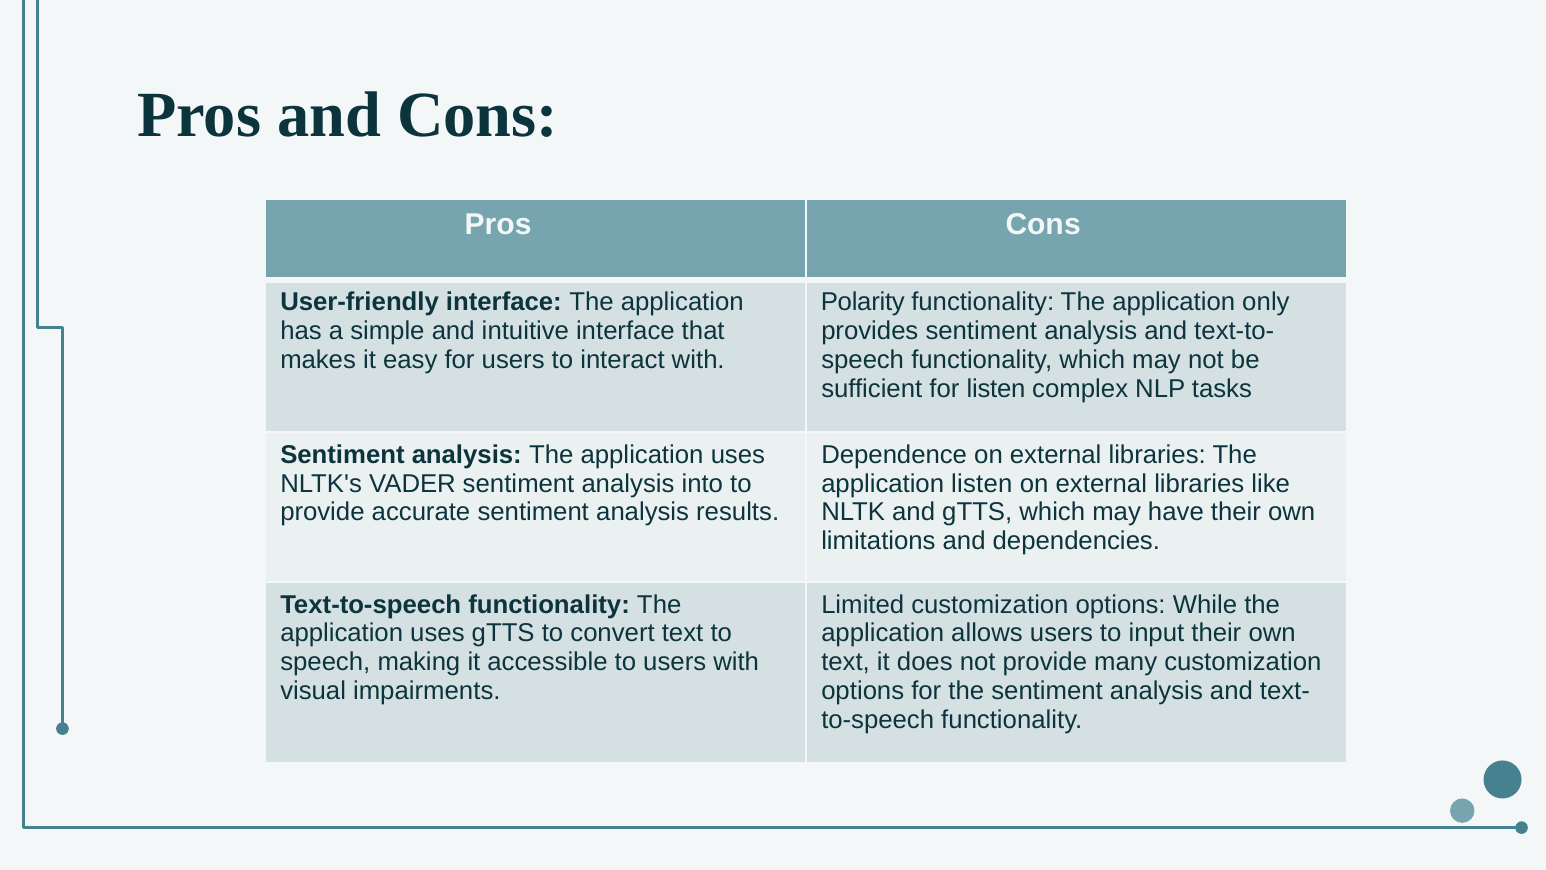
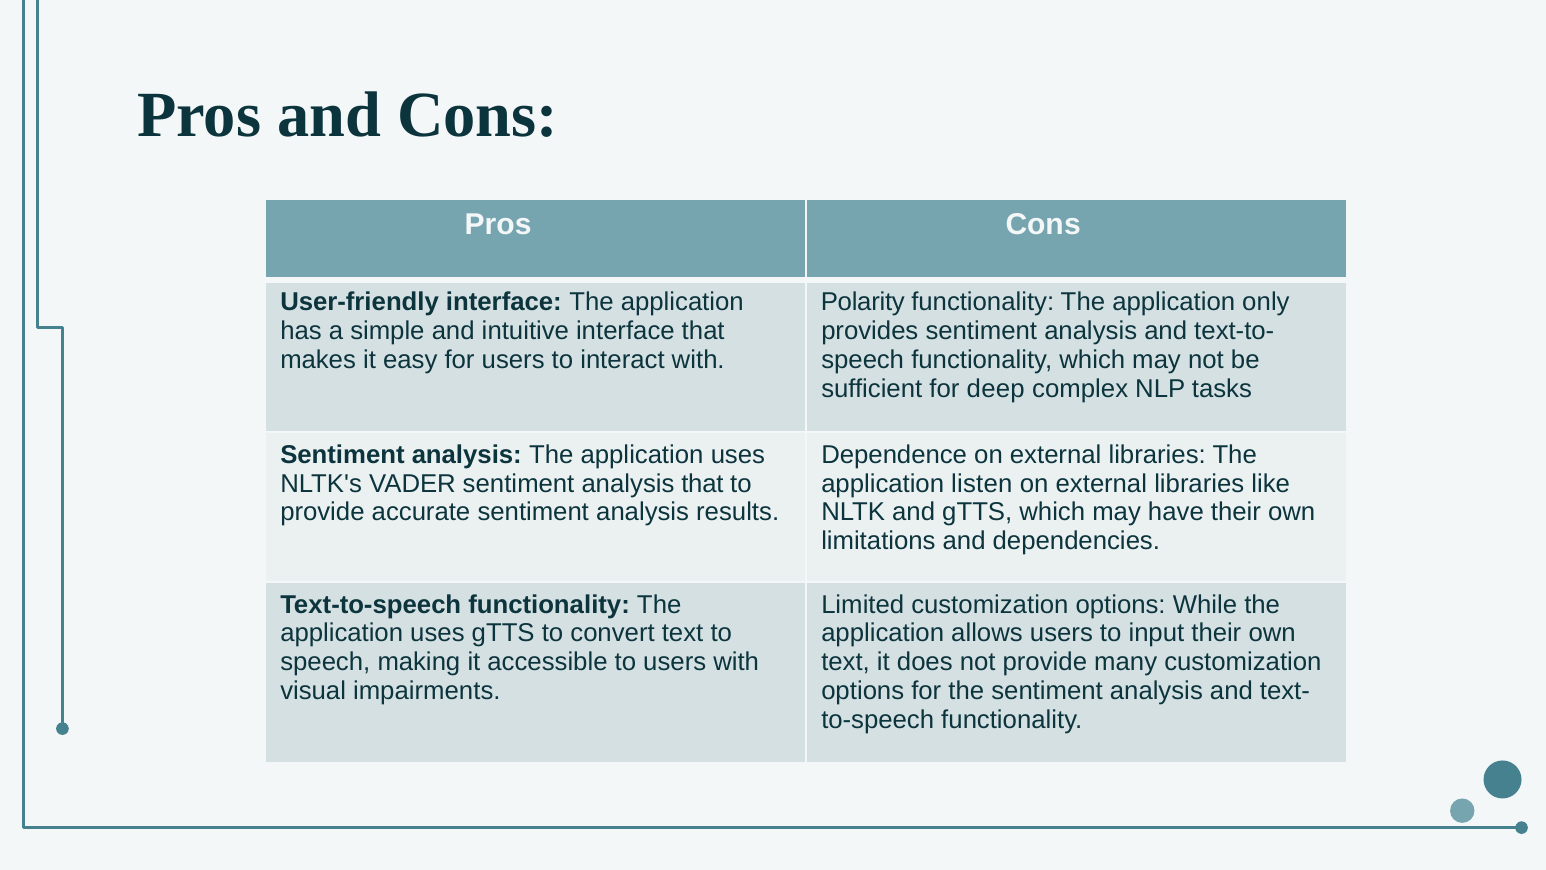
for listen: listen -> deep
analysis into: into -> that
